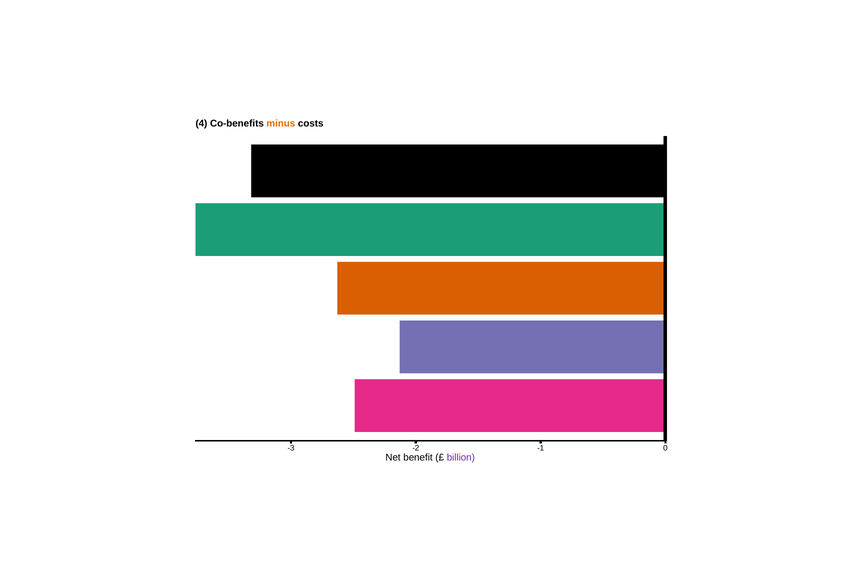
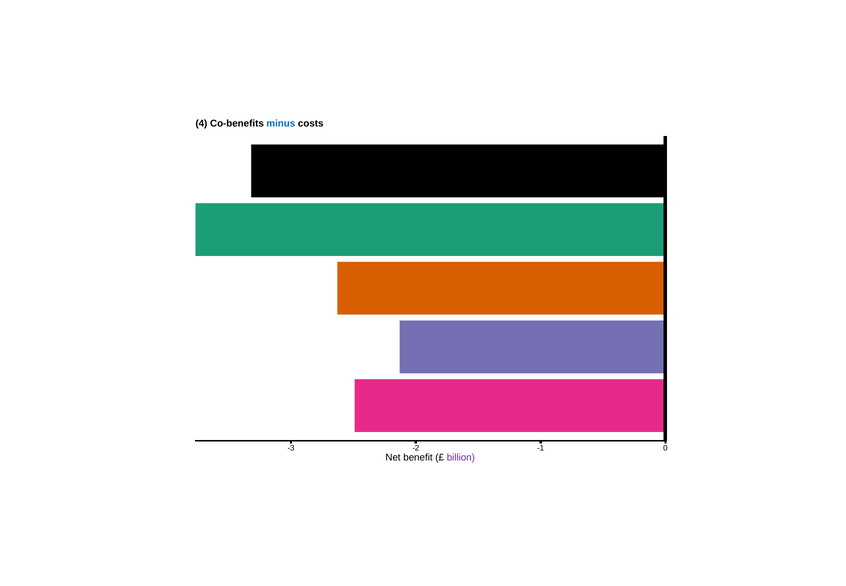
minus colour: orange -> blue
